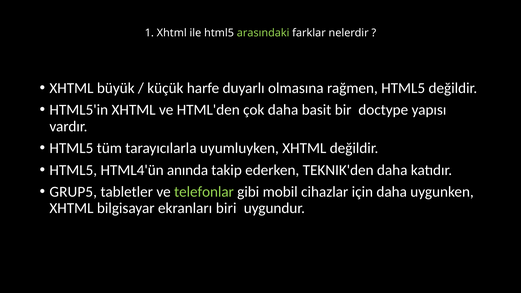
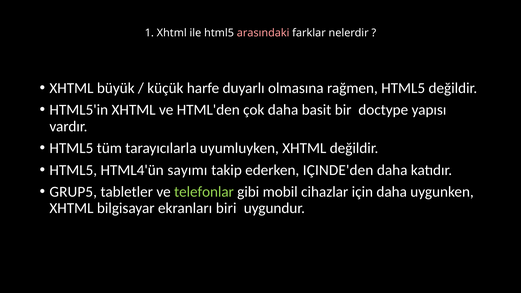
arasındaki colour: light green -> pink
anında: anında -> sayımı
TEKNIK'den: TEKNIK'den -> IÇINDE'den
